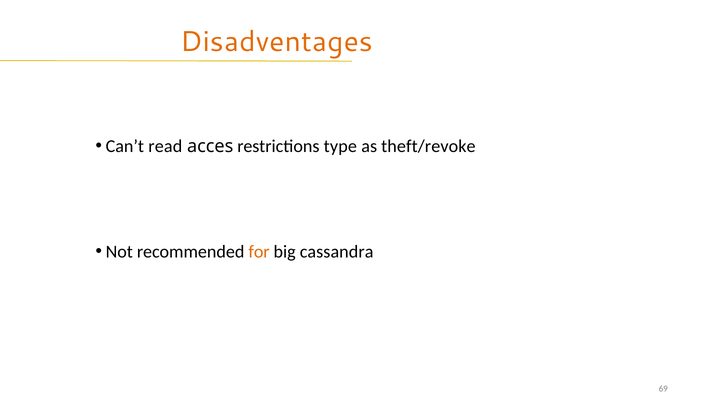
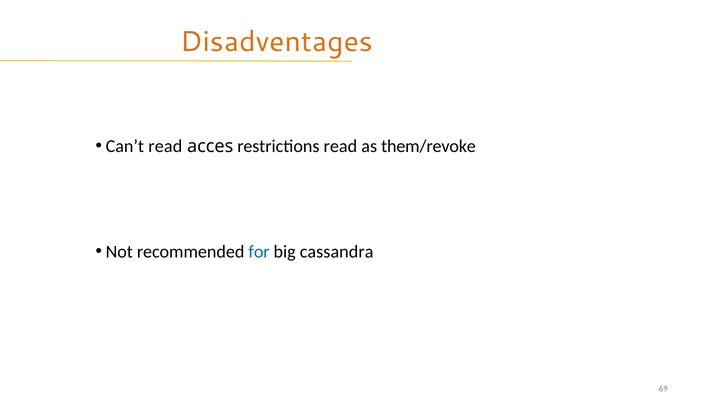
restrictions type: type -> read
theft/revoke: theft/revoke -> them/revoke
for colour: orange -> blue
